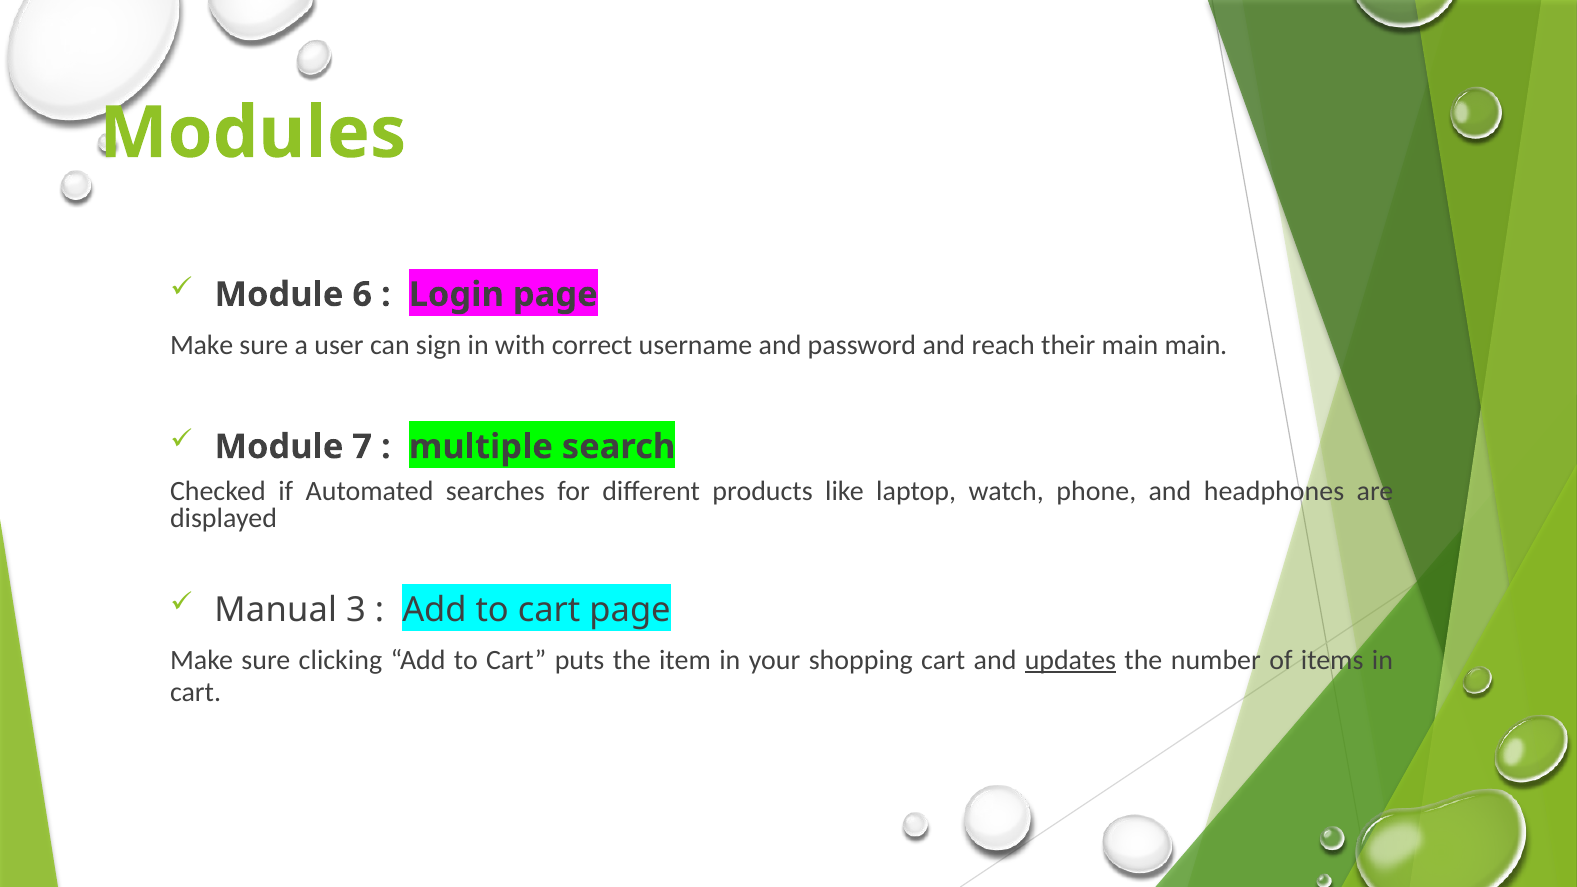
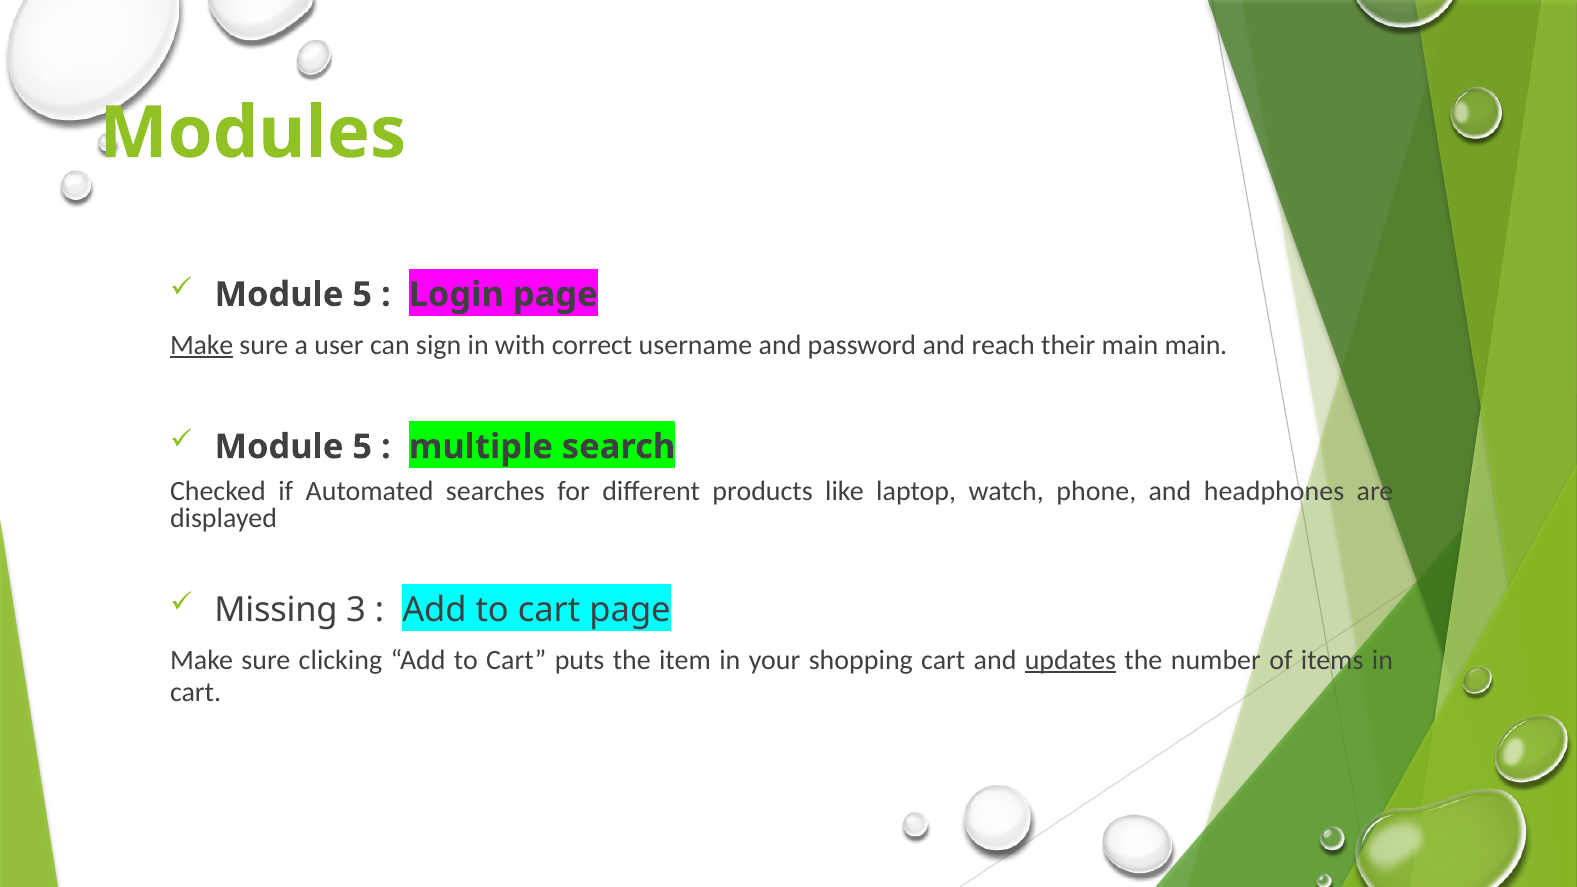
6 at (362, 295): 6 -> 5
Make at (202, 345) underline: none -> present
7 at (362, 447): 7 -> 5
Manual: Manual -> Missing
